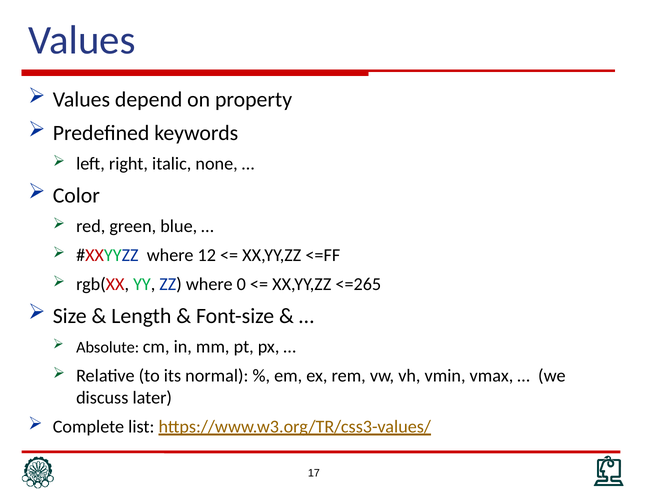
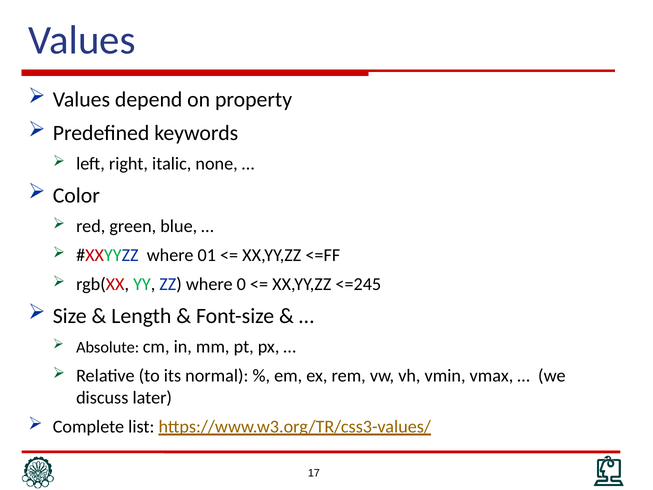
12: 12 -> 01
<=265: <=265 -> <=245
